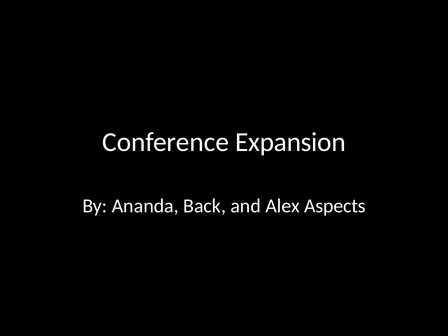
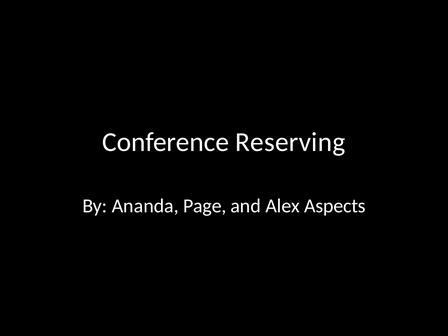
Expansion: Expansion -> Reserving
Back: Back -> Page
